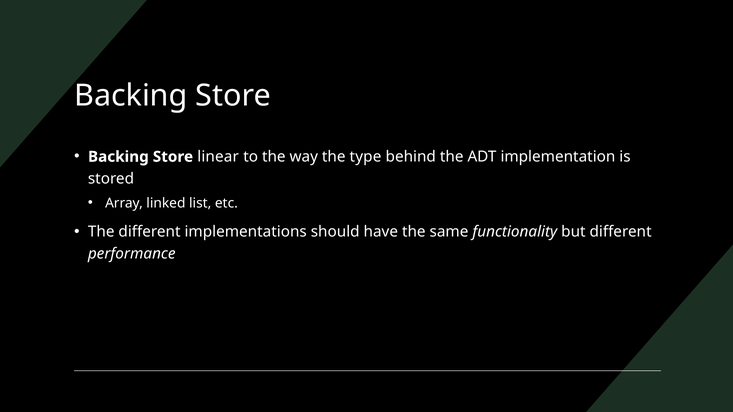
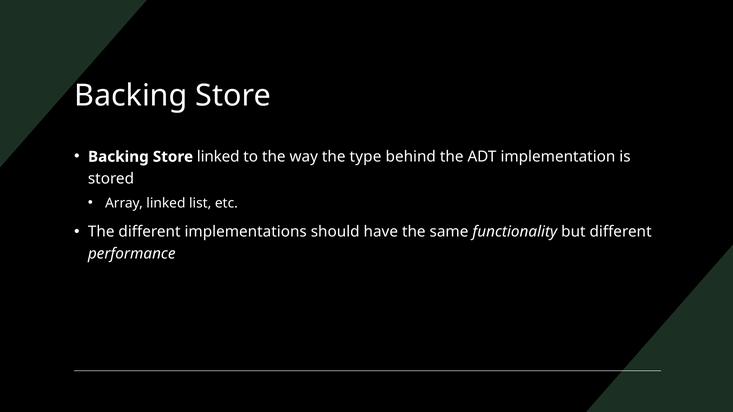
Store linear: linear -> linked
